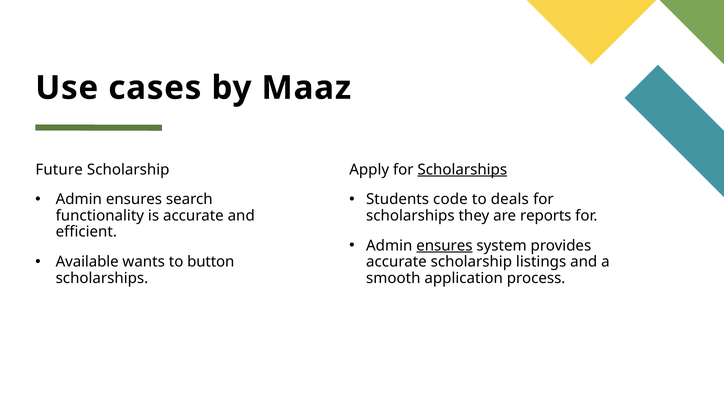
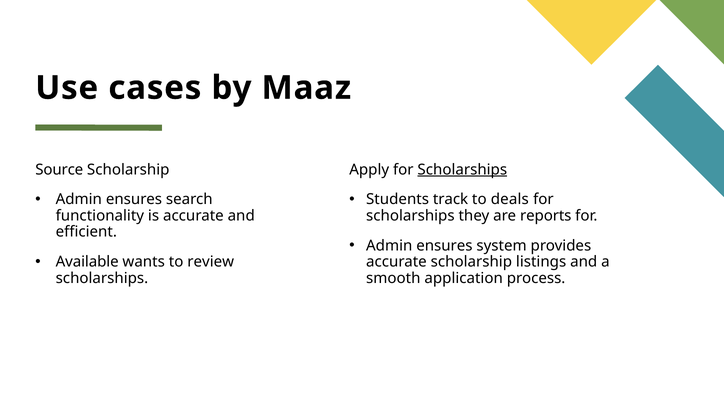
Future: Future -> Source
code: code -> track
ensures at (444, 246) underline: present -> none
button: button -> review
